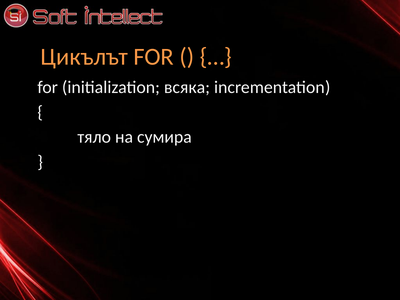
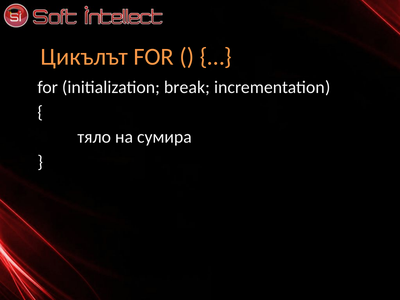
всяка: всяка -> break
